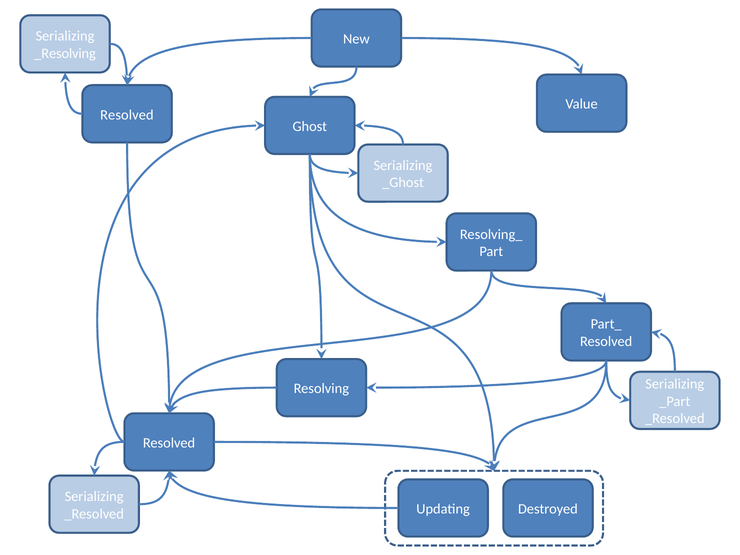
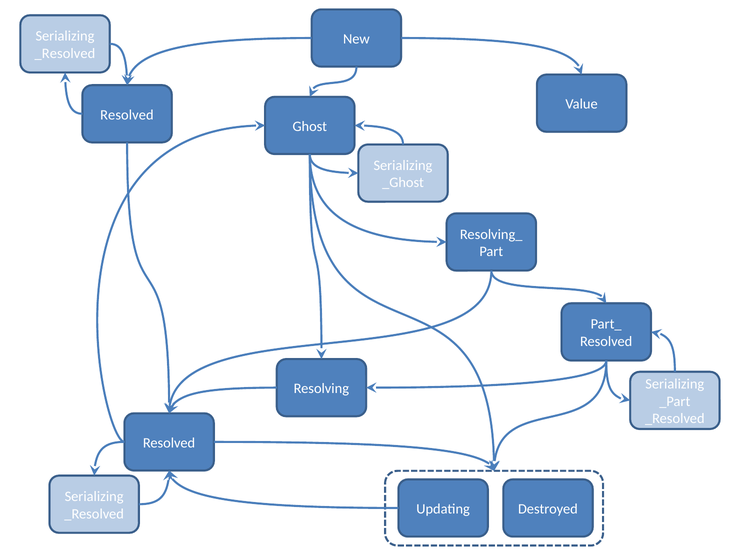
_Resolving at (65, 53): _Resolving -> _Resolved
